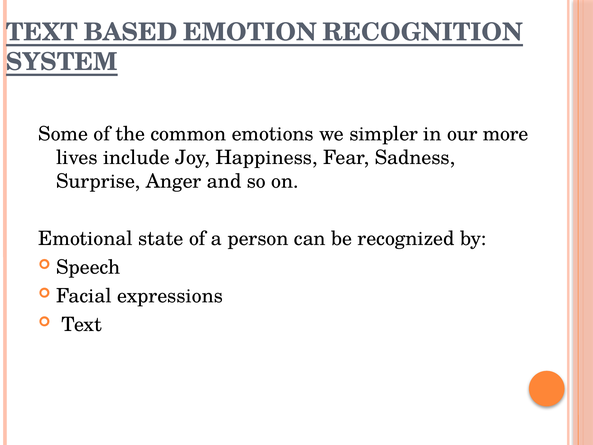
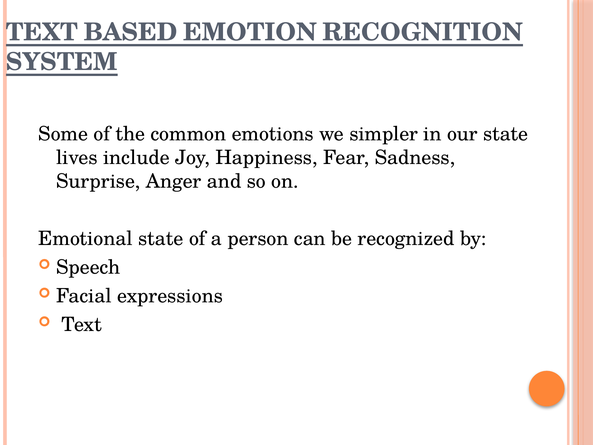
our more: more -> state
